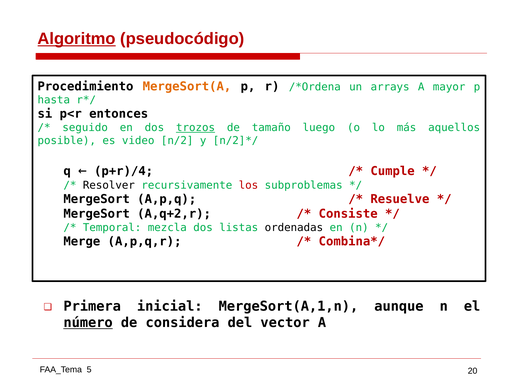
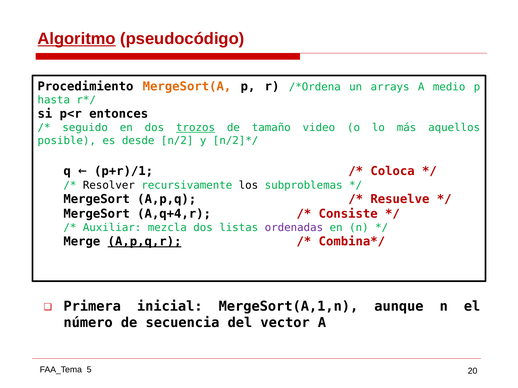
mayor: mayor -> medio
luego: luego -> video
video: video -> desde
p+r)/4: p+r)/4 -> p+r)/1
Cumple: Cumple -> Coloca
los colour: red -> black
A,q+2,r: A,q+2,r -> A,q+4,r
Temporal: Temporal -> Auxiliar
ordenadas colour: black -> purple
A,p,q,r underline: none -> present
número underline: present -> none
considera: considera -> secuencia
